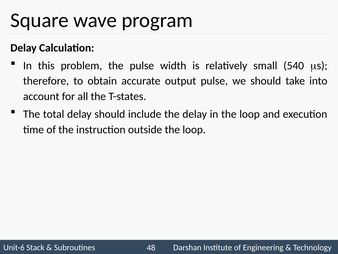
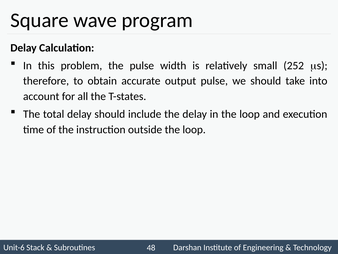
540: 540 -> 252
